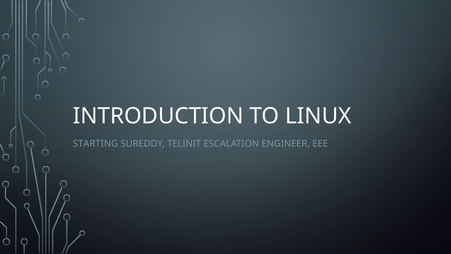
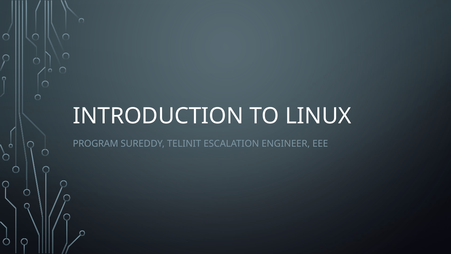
STARTING: STARTING -> PROGRAM
